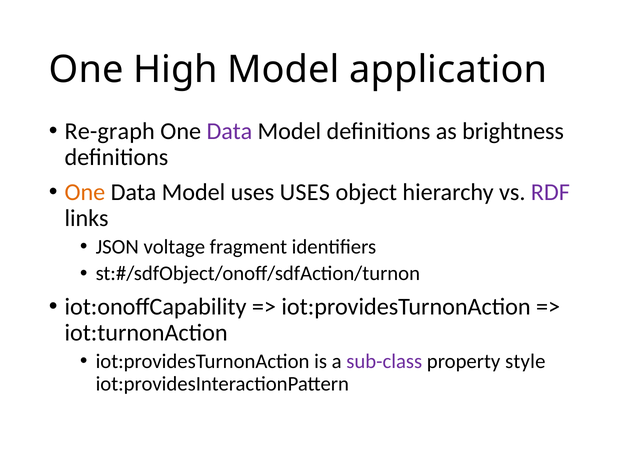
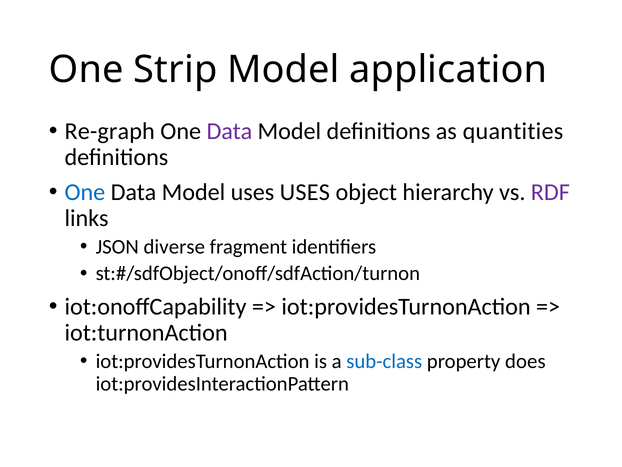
High: High -> Strip
brightness: brightness -> quantities
One at (85, 192) colour: orange -> blue
voltage: voltage -> diverse
sub-class colour: purple -> blue
style: style -> does
